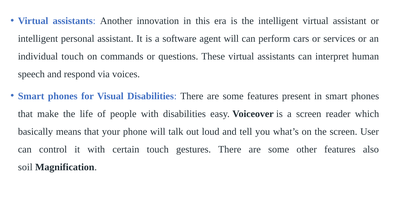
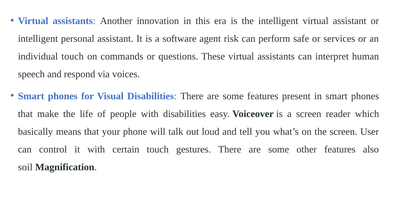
agent will: will -> risk
cars: cars -> safe
